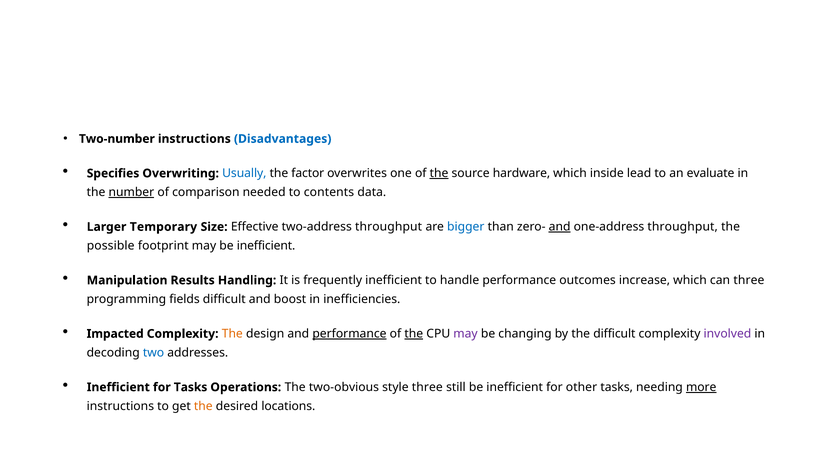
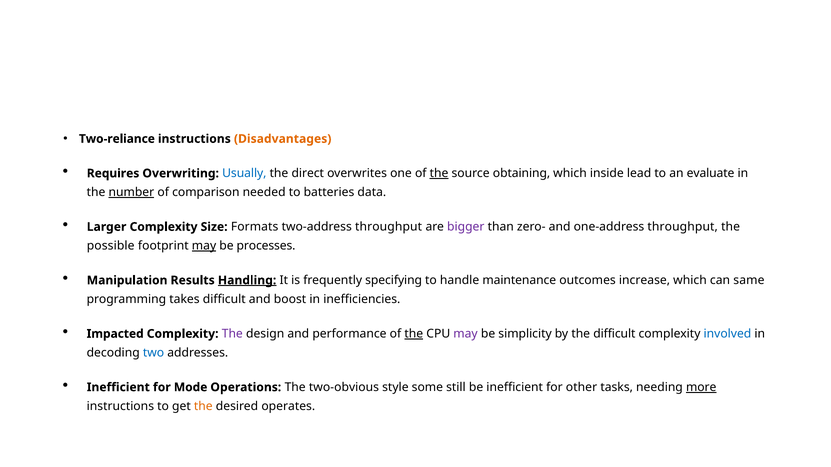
Two-number: Two-number -> Two-reliance
Disadvantages colour: blue -> orange
Specifies: Specifies -> Requires
factor: factor -> direct
hardware: hardware -> obtaining
contents: contents -> batteries
Larger Temporary: Temporary -> Complexity
Effective: Effective -> Formats
bigger colour: blue -> purple
and at (560, 227) underline: present -> none
may at (204, 246) underline: none -> present
inefficient at (266, 246): inefficient -> processes
Handling underline: none -> present
frequently inefficient: inefficient -> specifying
handle performance: performance -> maintenance
can three: three -> same
fields: fields -> takes
The at (232, 334) colour: orange -> purple
performance at (349, 334) underline: present -> none
changing: changing -> simplicity
involved colour: purple -> blue
for Tasks: Tasks -> Mode
style three: three -> some
locations: locations -> operates
